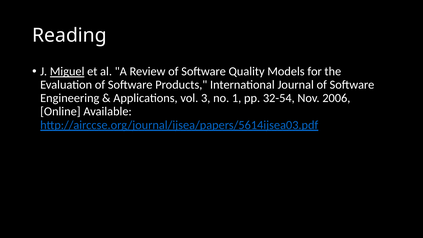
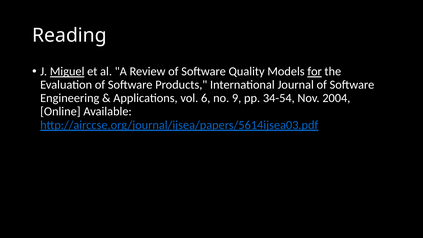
for underline: none -> present
3: 3 -> 6
1: 1 -> 9
32-54: 32-54 -> 34-54
2006: 2006 -> 2004
